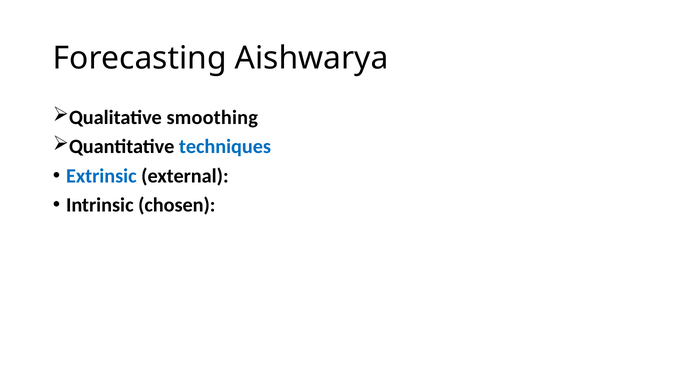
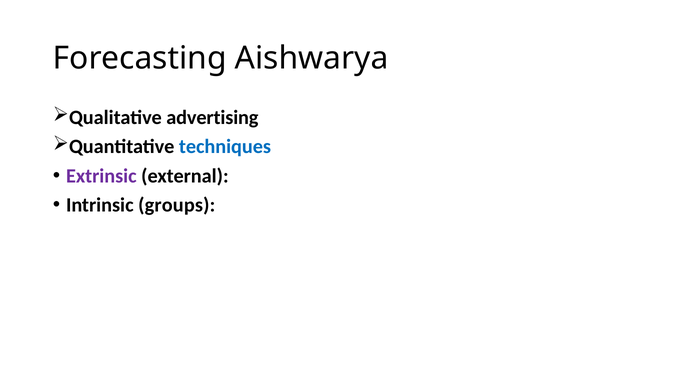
smoothing: smoothing -> advertising
Extrinsic colour: blue -> purple
chosen: chosen -> groups
